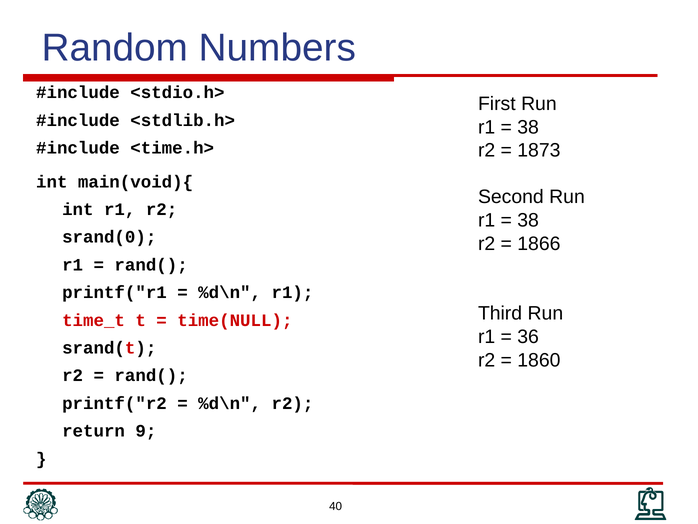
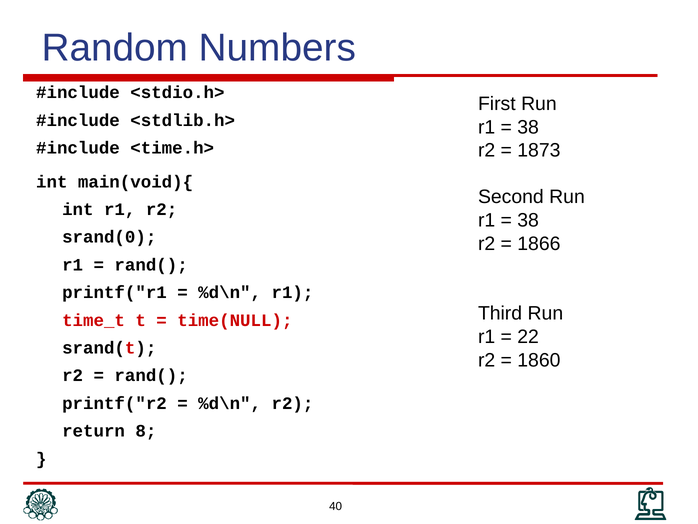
36: 36 -> 22
9: 9 -> 8
